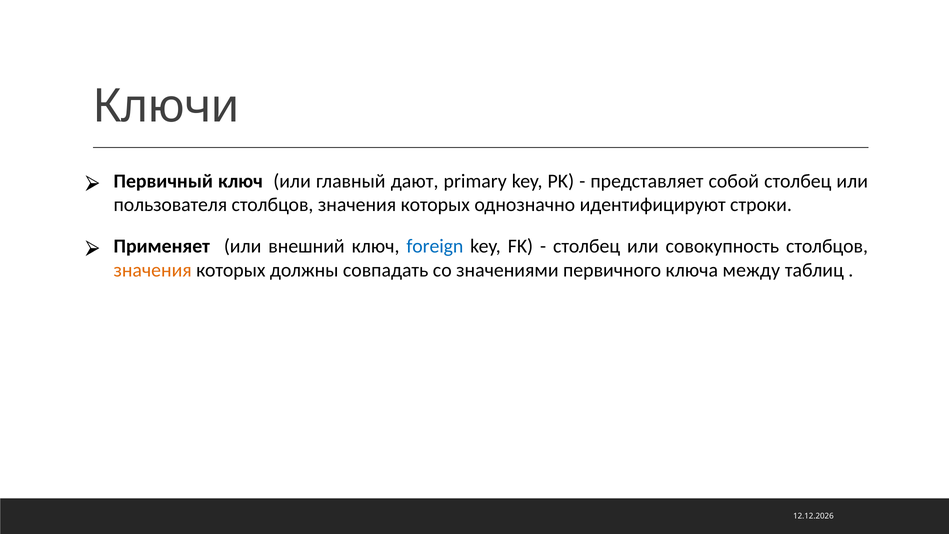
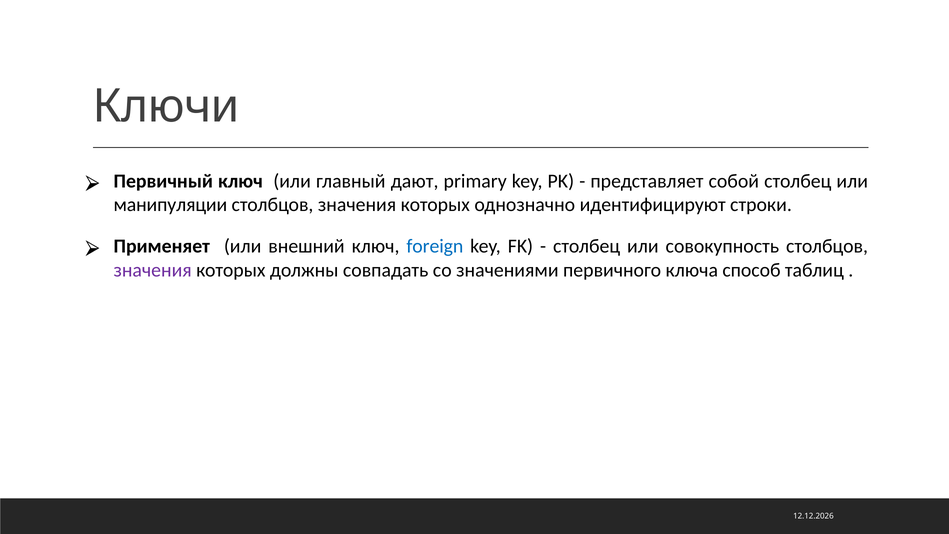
пользователя: пользователя -> манипуляции
значения at (153, 270) colour: orange -> purple
между: между -> способ
